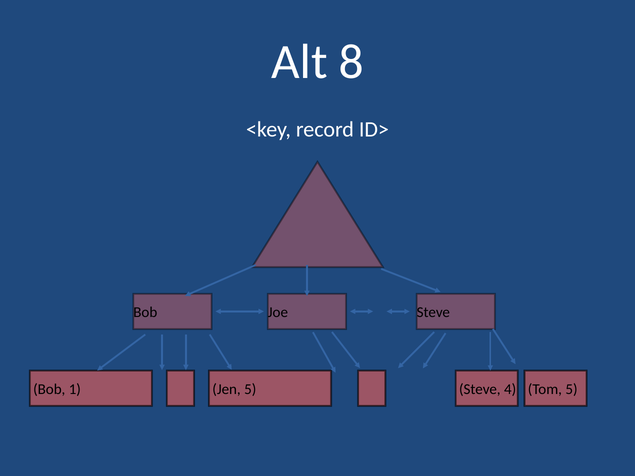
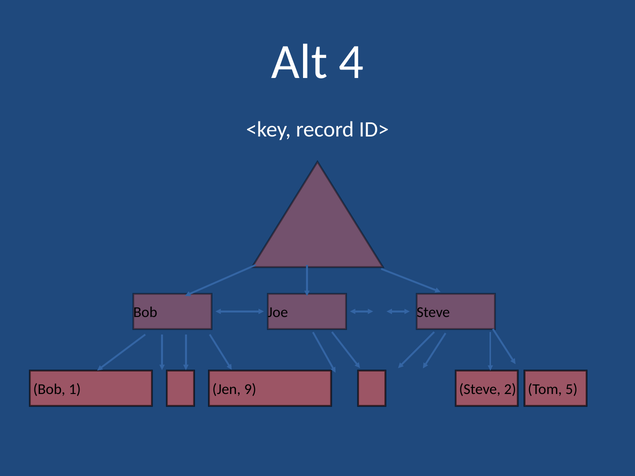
8: 8 -> 4
Jen 5: 5 -> 9
4: 4 -> 2
